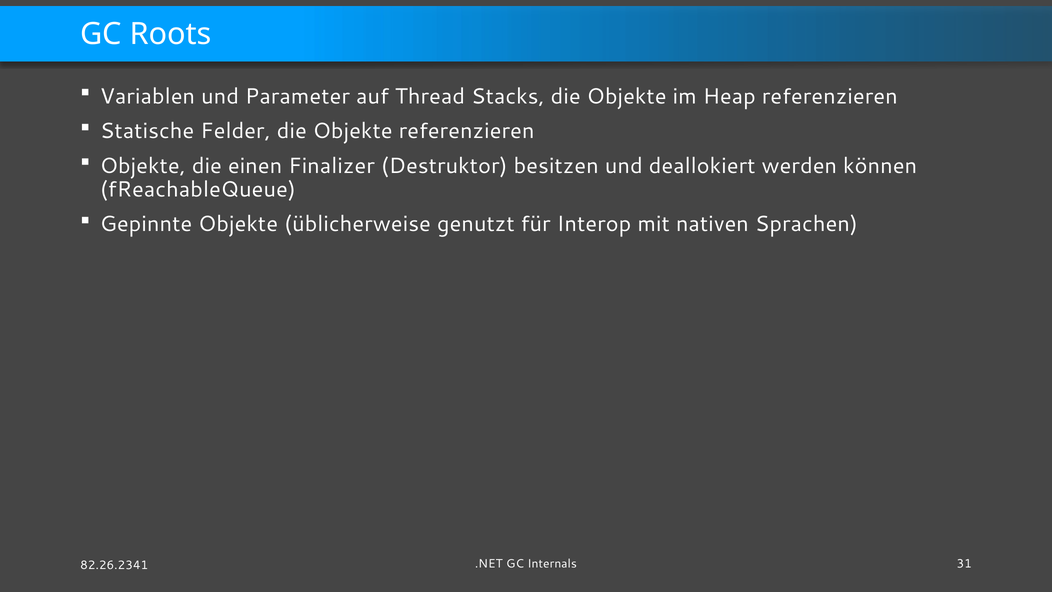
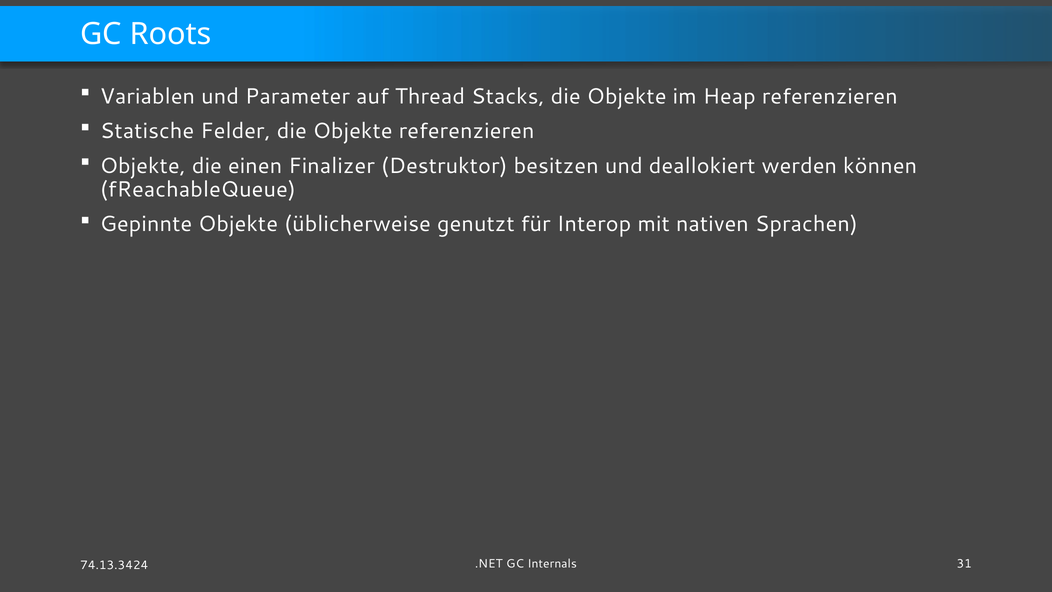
82.26.2341: 82.26.2341 -> 74.13.3424
